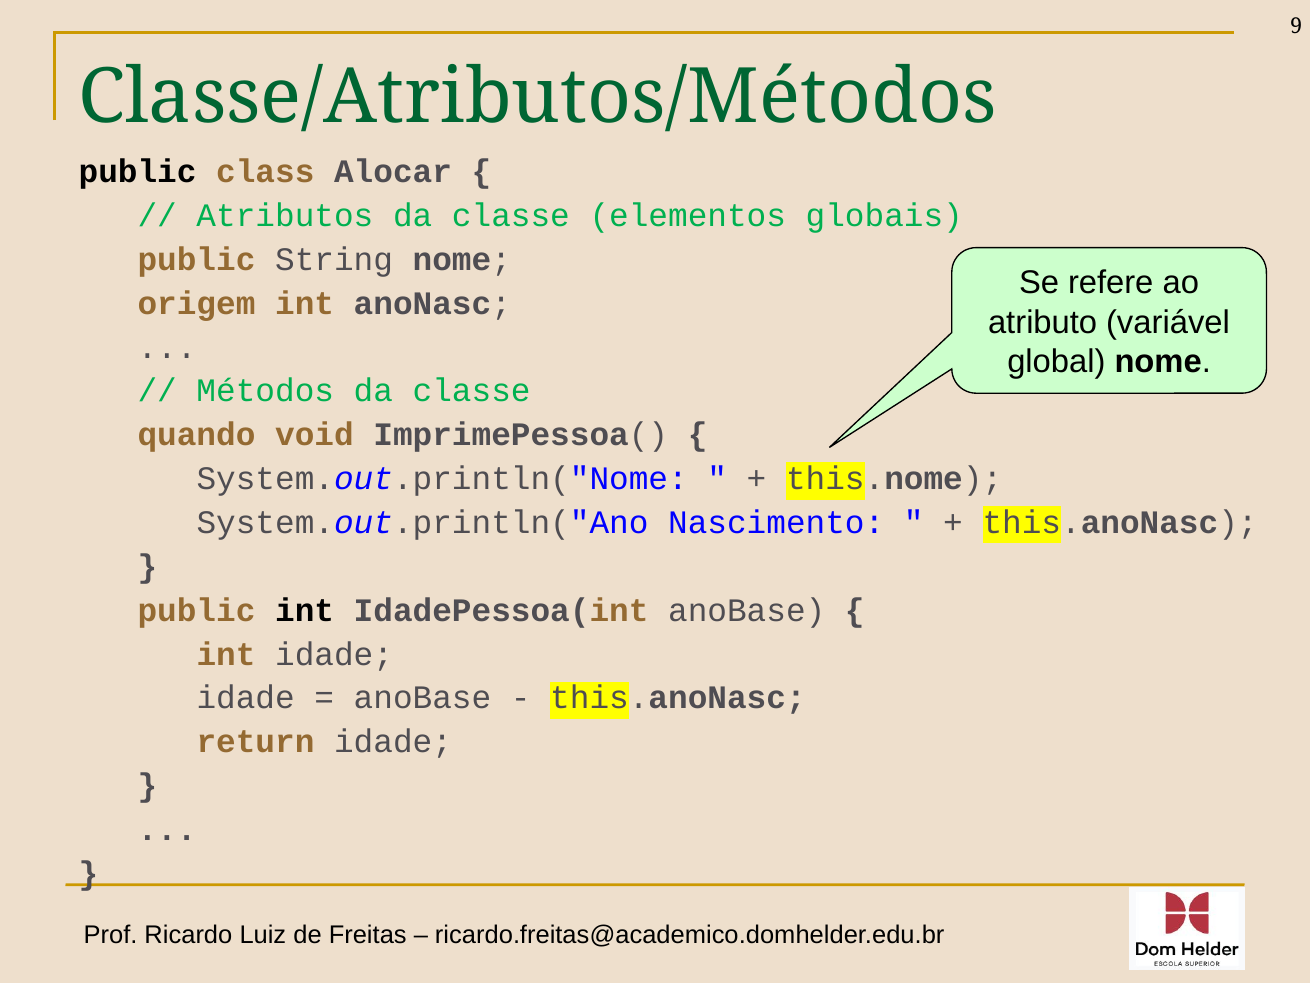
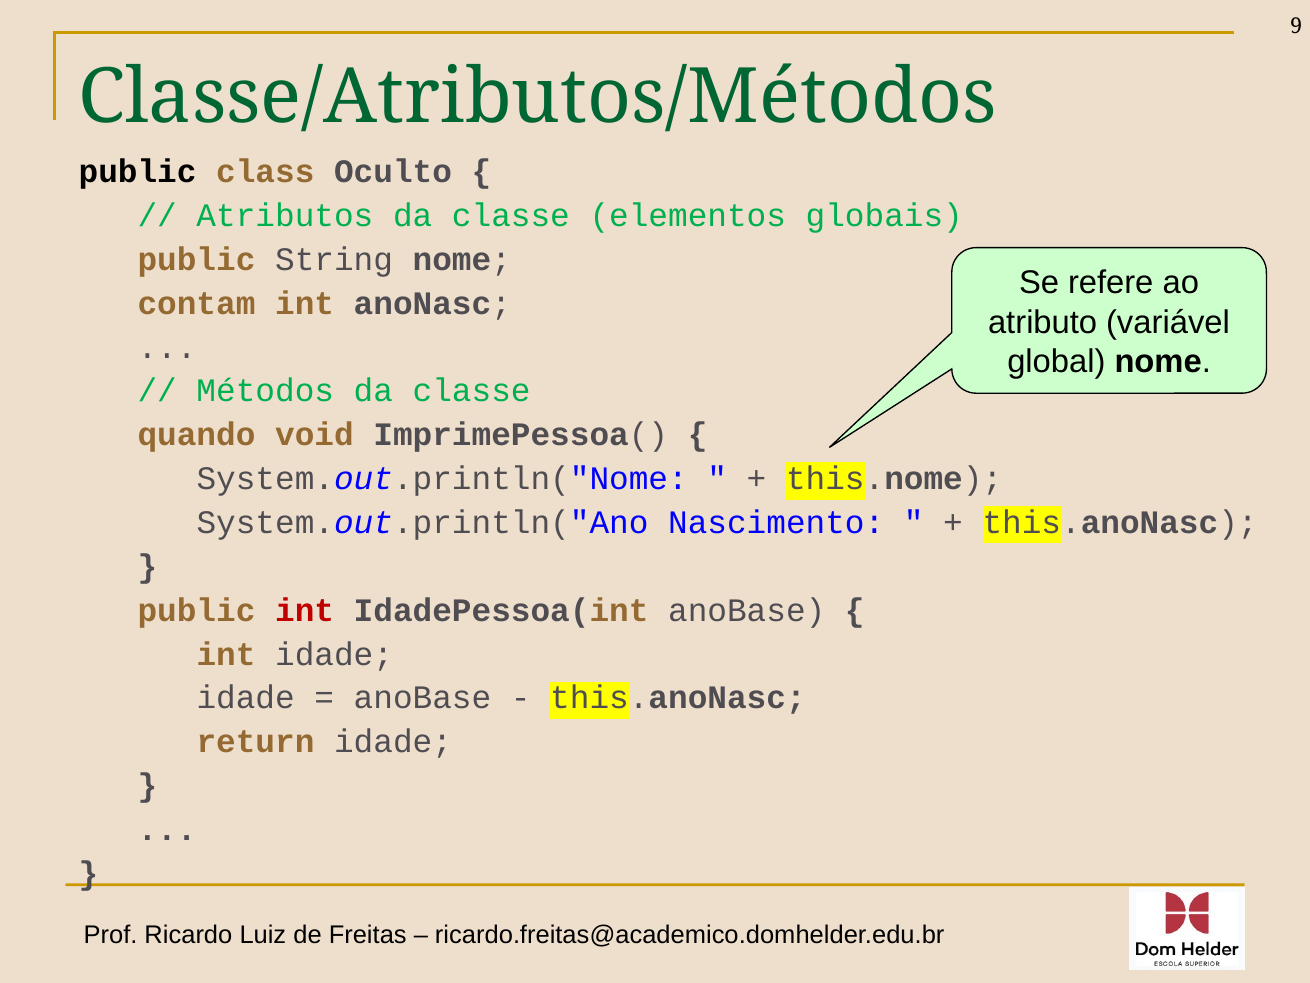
Alocar: Alocar -> Oculto
origem: origem -> contam
int at (305, 610) colour: black -> red
